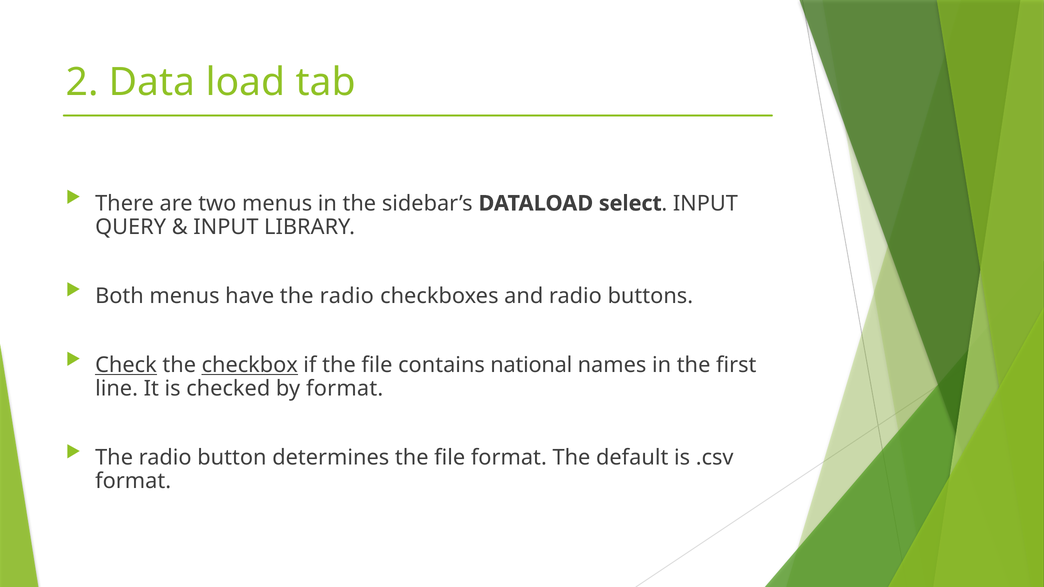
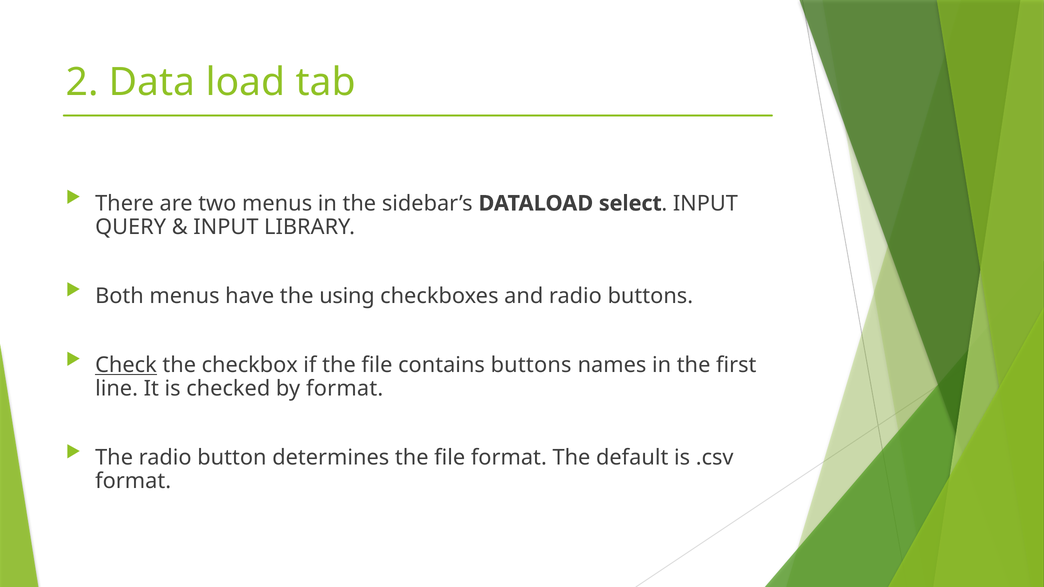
have the radio: radio -> using
checkbox underline: present -> none
contains national: national -> buttons
